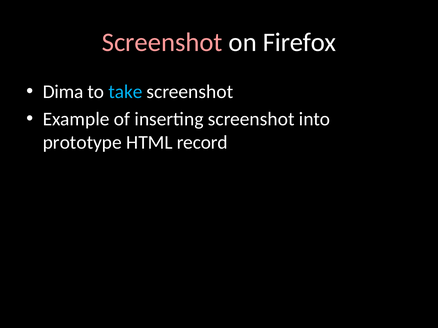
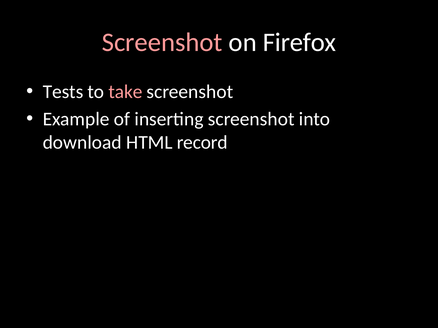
Dima: Dima -> Tests
take colour: light blue -> pink
prototype: prototype -> download
